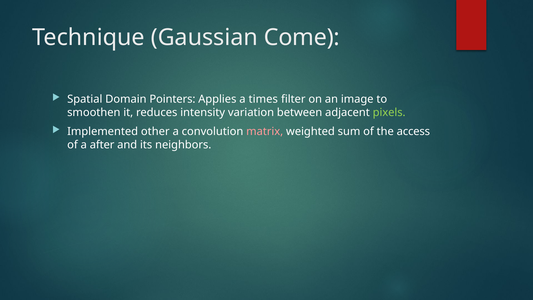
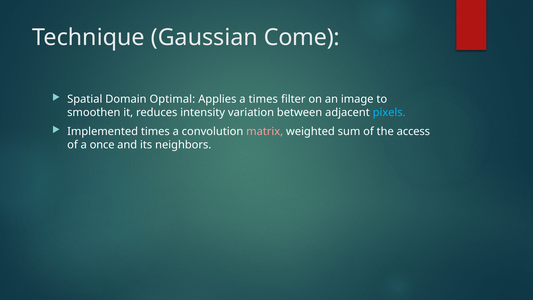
Pointers: Pointers -> Optimal
pixels colour: light green -> light blue
Implemented other: other -> times
after: after -> once
